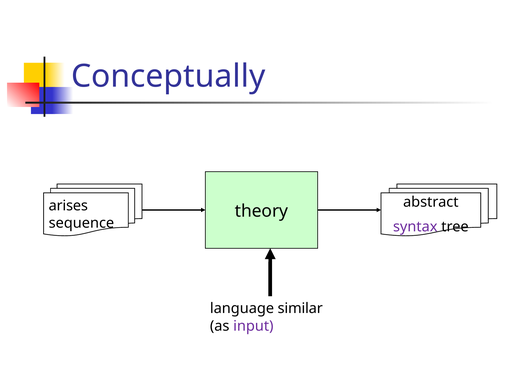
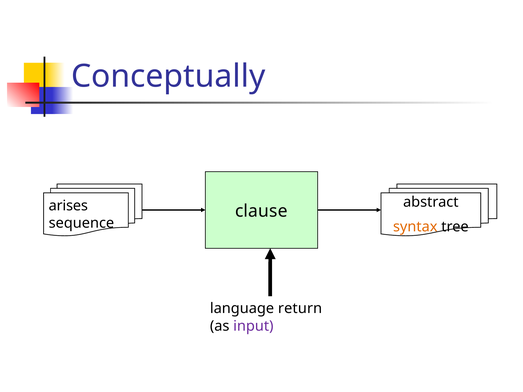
theory: theory -> clause
syntax colour: purple -> orange
similar: similar -> return
